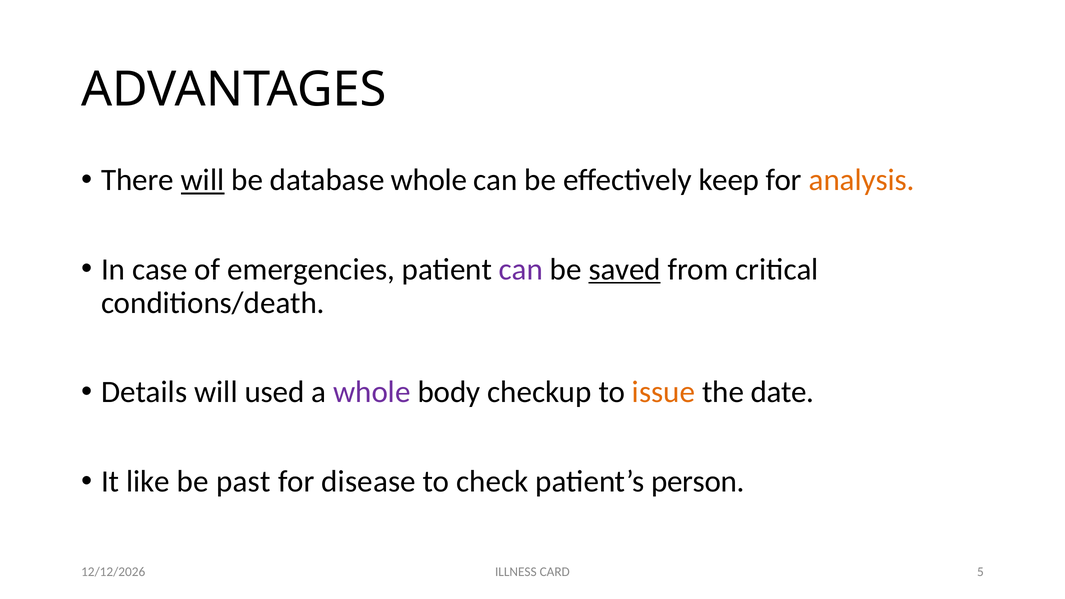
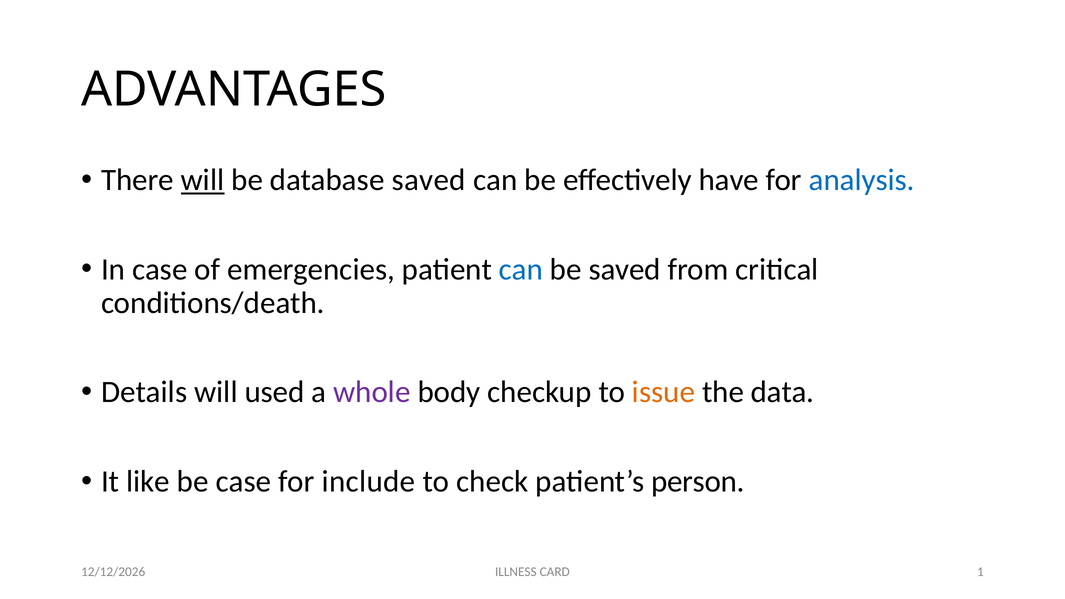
database whole: whole -> saved
keep: keep -> have
analysis colour: orange -> blue
can at (521, 269) colour: purple -> blue
saved at (625, 269) underline: present -> none
date: date -> data
be past: past -> case
disease: disease -> include
5: 5 -> 1
